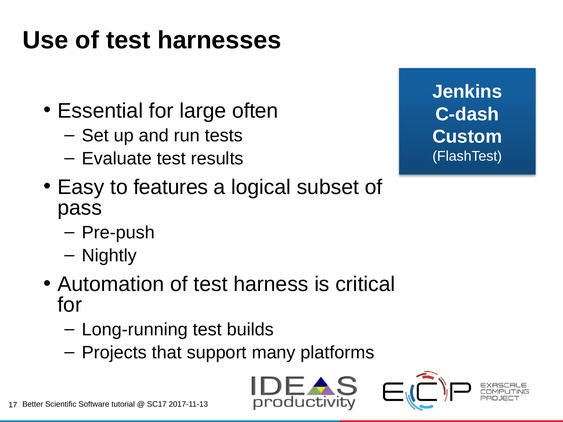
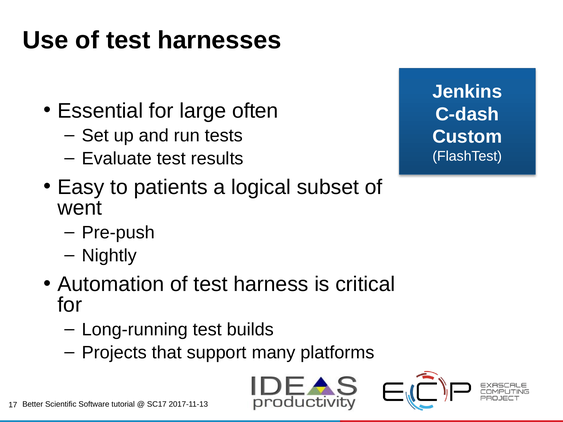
features: features -> patients
pass: pass -> went
